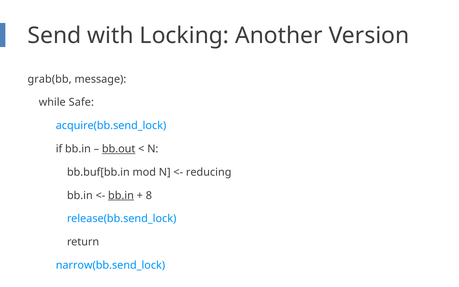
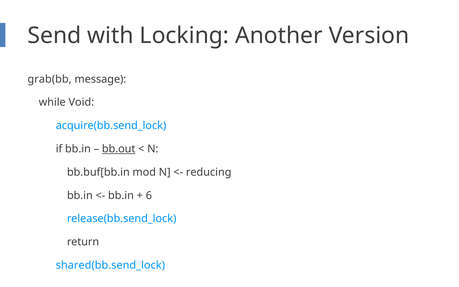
Safe: Safe -> Void
bb.in at (121, 195) underline: present -> none
8: 8 -> 6
narrow(bb.send_lock: narrow(bb.send_lock -> shared(bb.send_lock
